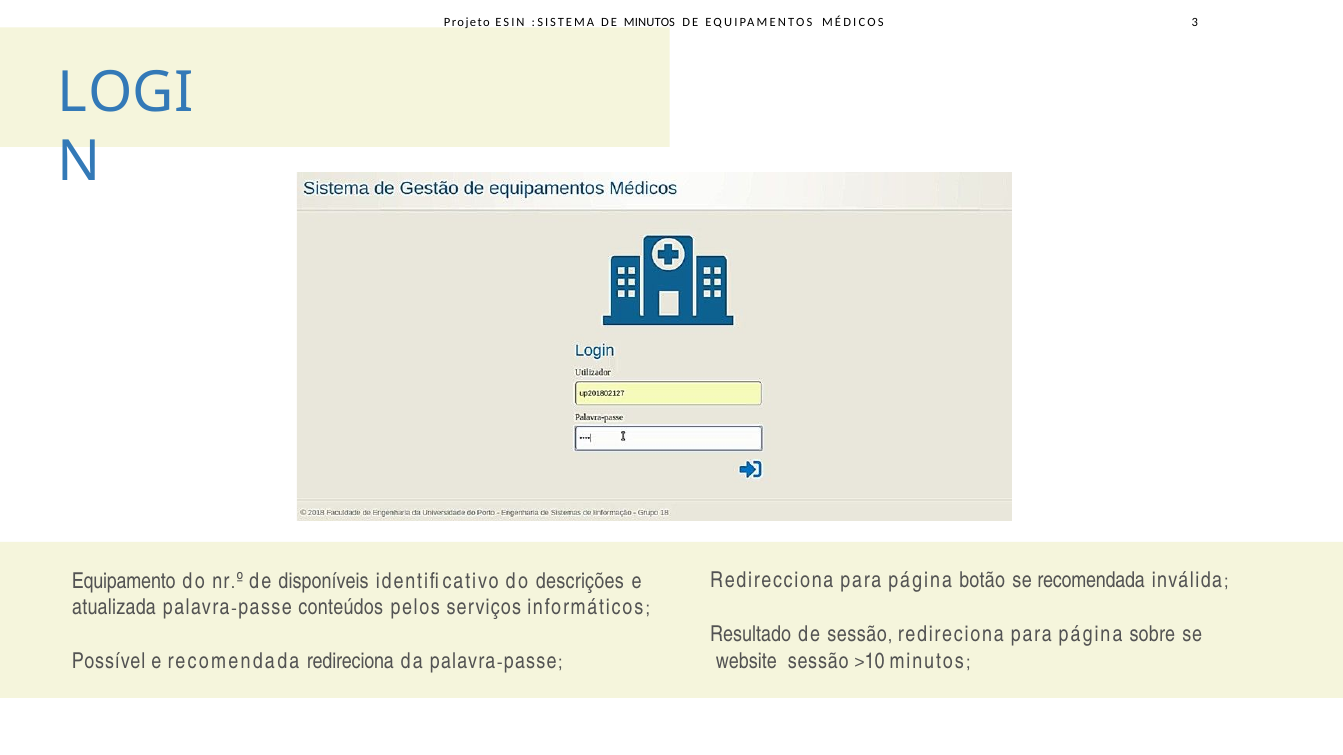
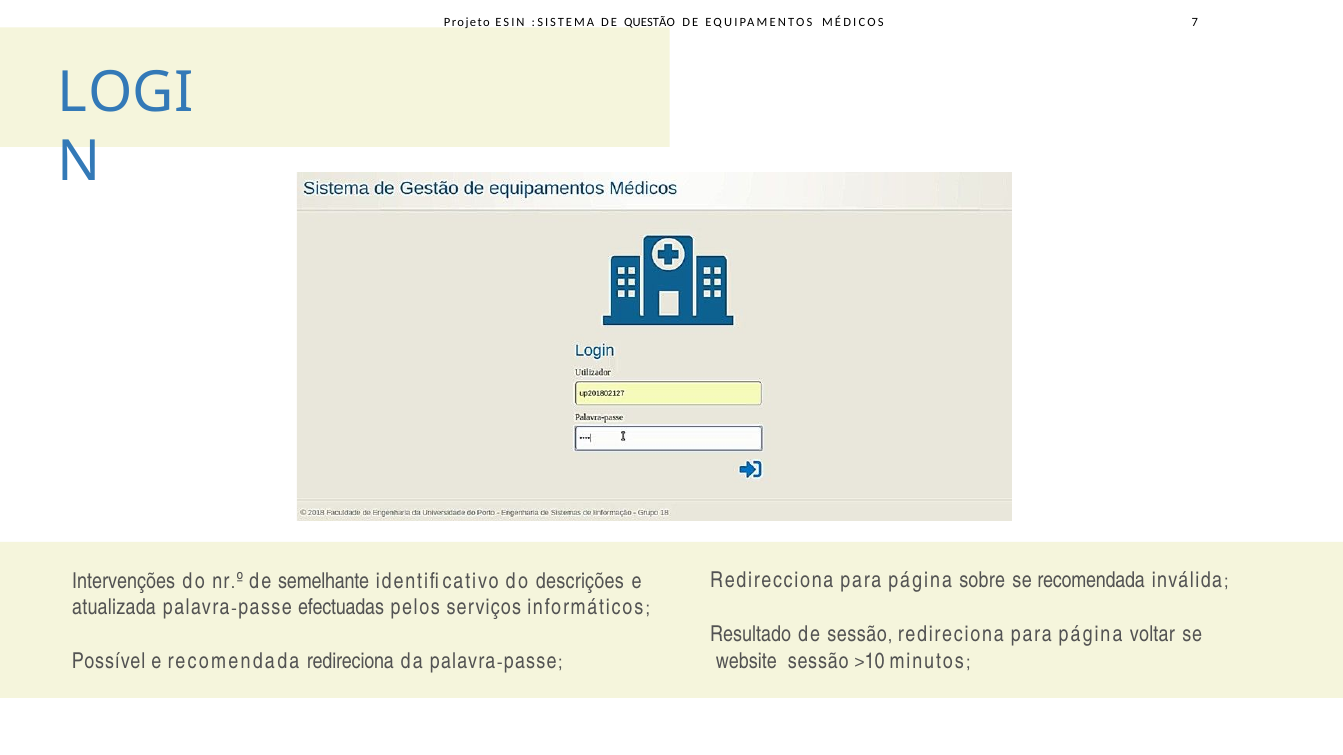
DE MINUTOS: MINUTOS -> QUESTÃO
3: 3 -> 7
botão: botão -> sobre
Equipamento: Equipamento -> Intervenções
disponíveis: disponíveis -> semelhante
conteúdos: conteúdos -> efectuadas
sobre: sobre -> voltar
